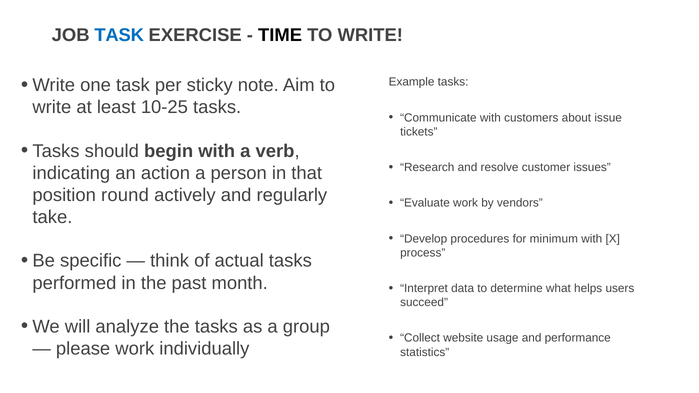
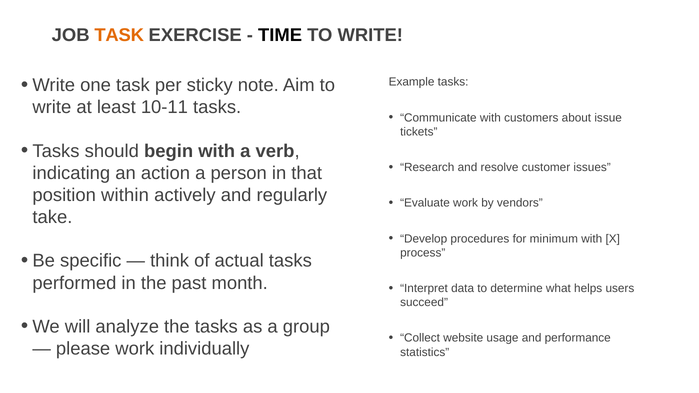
TASK at (119, 35) colour: blue -> orange
10-25: 10-25 -> 10-11
round: round -> within
